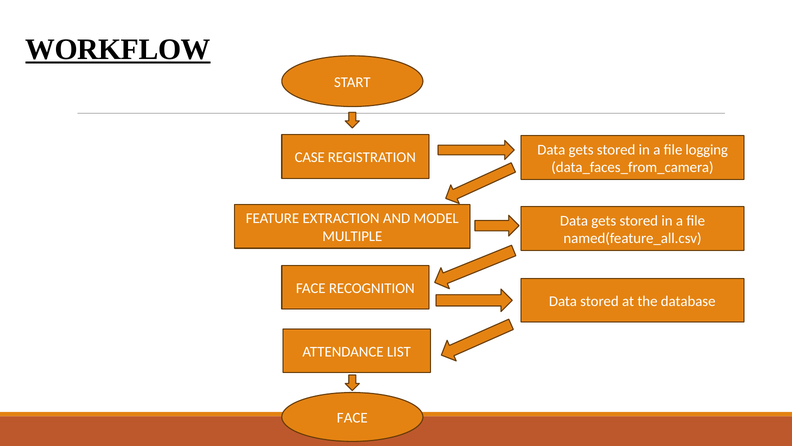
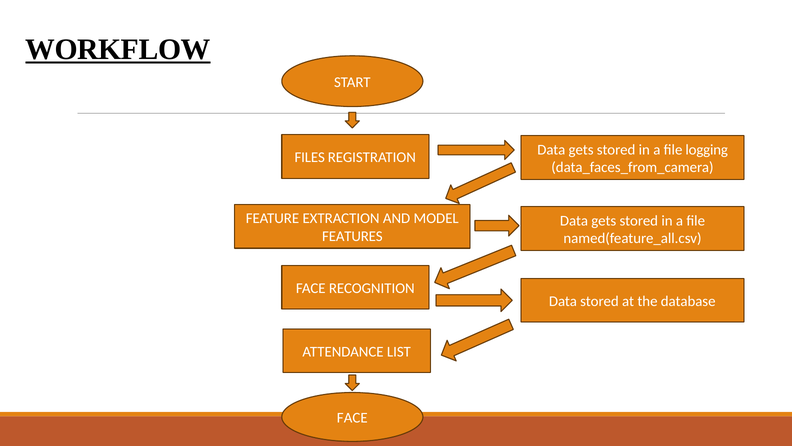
CASE: CASE -> FILES
MULTIPLE: MULTIPLE -> FEATURES
